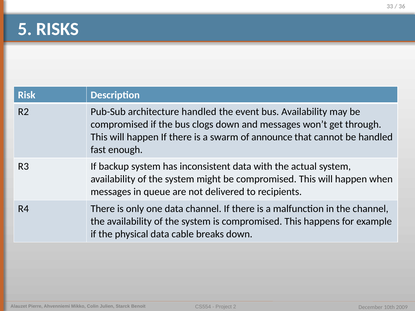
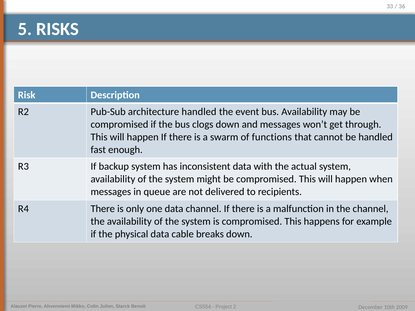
announce: announce -> functions
